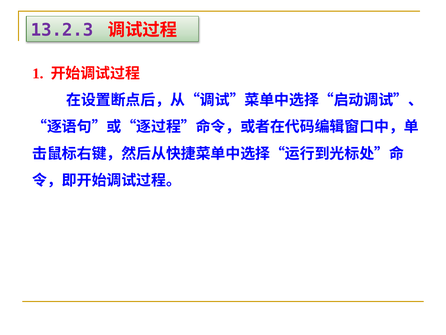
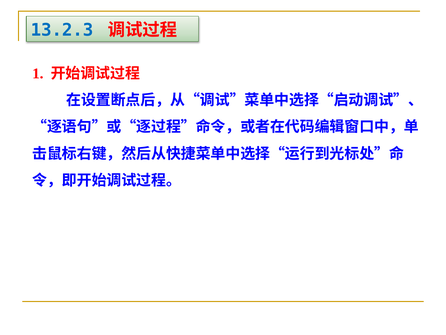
13.2.3 colour: purple -> blue
